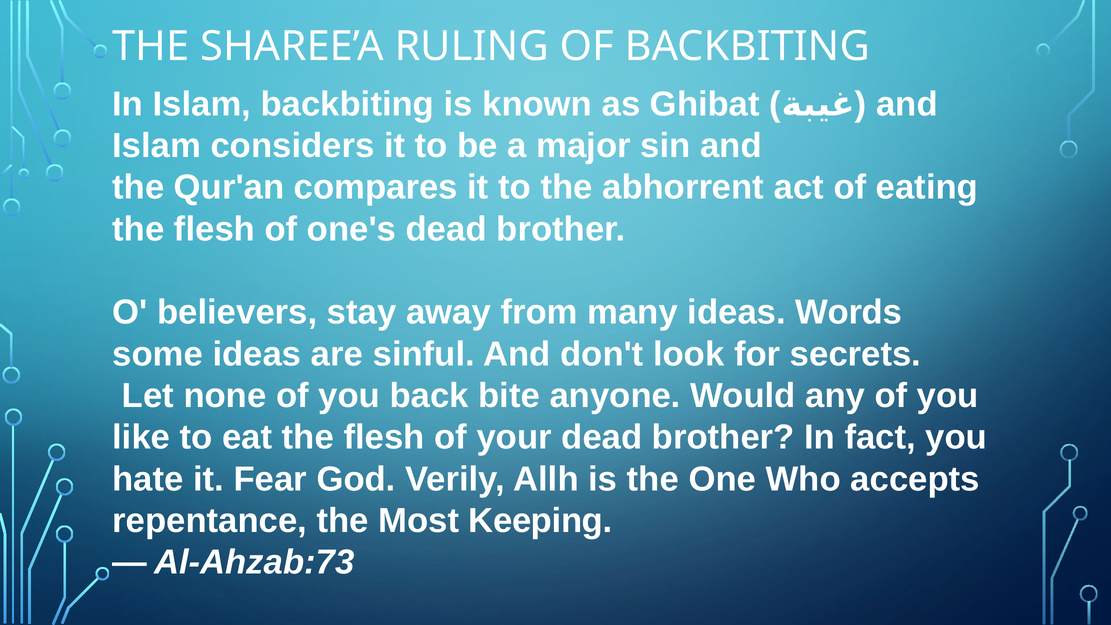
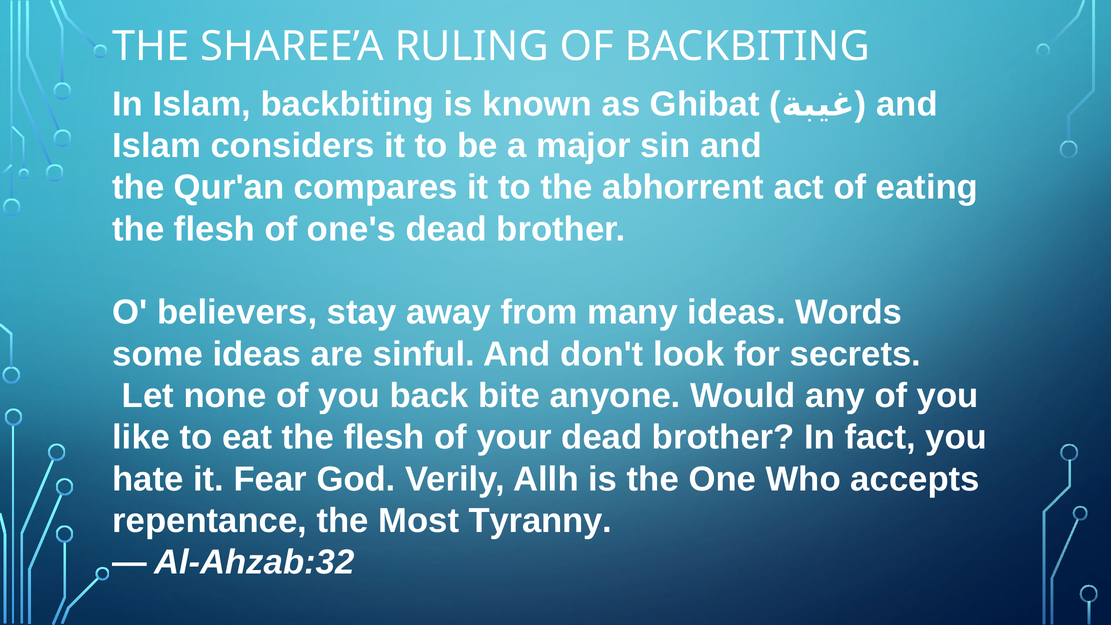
Keeping: Keeping -> Tyranny
Al-Ahzab:73: Al-Ahzab:73 -> Al-Ahzab:32
